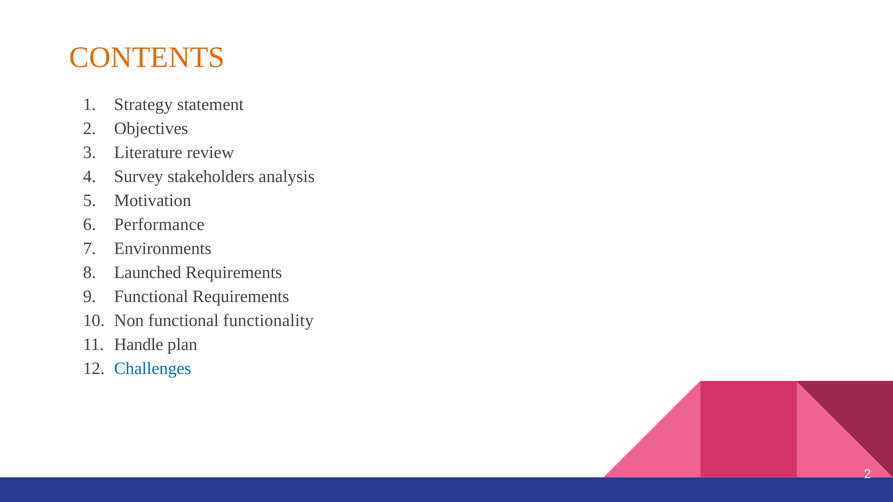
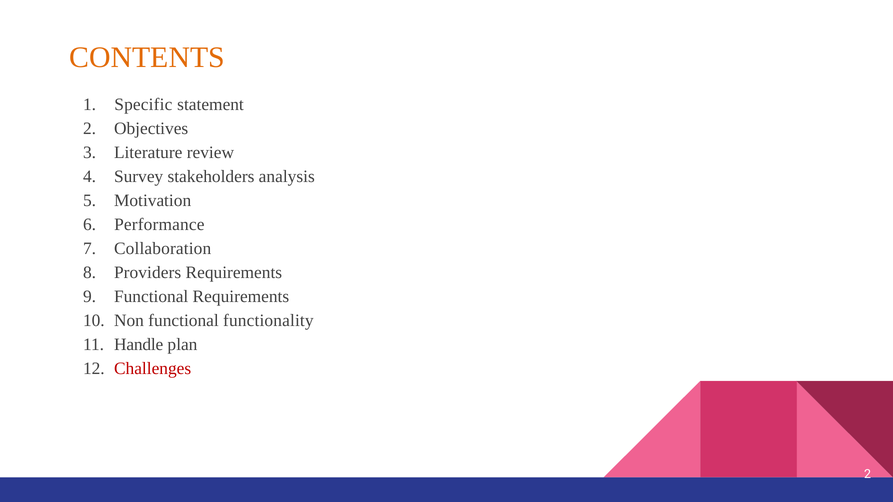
Strategy: Strategy -> Specific
Environments: Environments -> Collaboration
Launched: Launched -> Providers
Challenges colour: blue -> red
